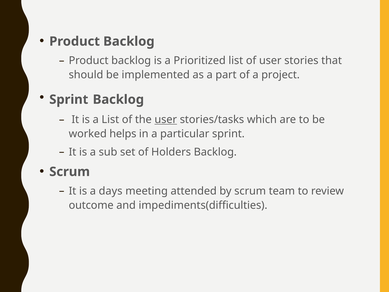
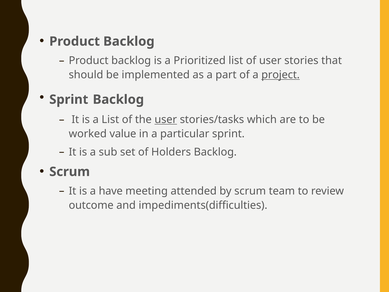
project underline: none -> present
helps: helps -> value
days: days -> have
